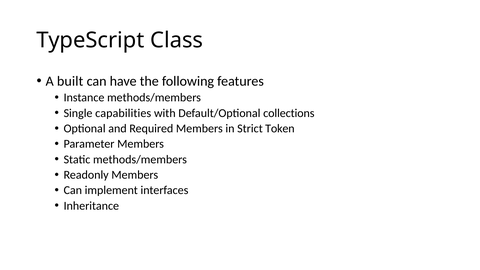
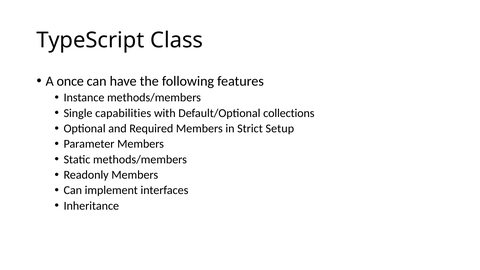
built: built -> once
Token: Token -> Setup
